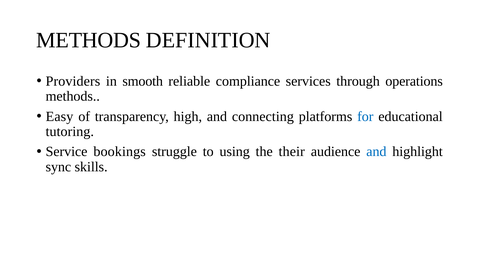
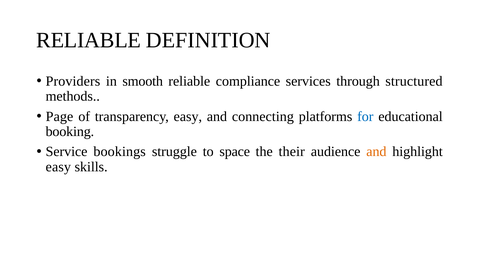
METHODS at (89, 40): METHODS -> RELIABLE
operations: operations -> structured
Easy: Easy -> Page
transparency high: high -> easy
tutoring: tutoring -> booking
using: using -> space
and at (376, 152) colour: blue -> orange
sync at (58, 167): sync -> easy
